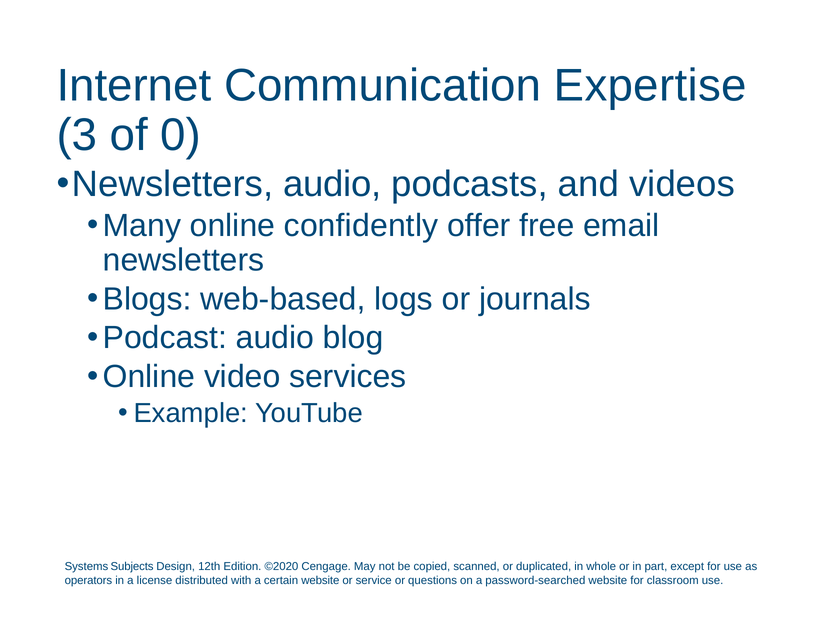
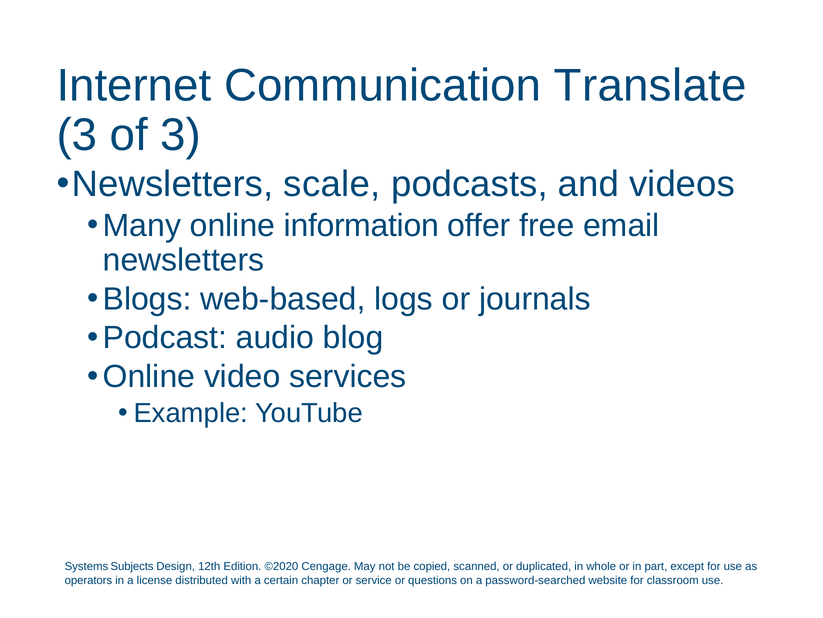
Expertise: Expertise -> Translate
of 0: 0 -> 3
Newsletters audio: audio -> scale
confidently: confidently -> information
certain website: website -> chapter
